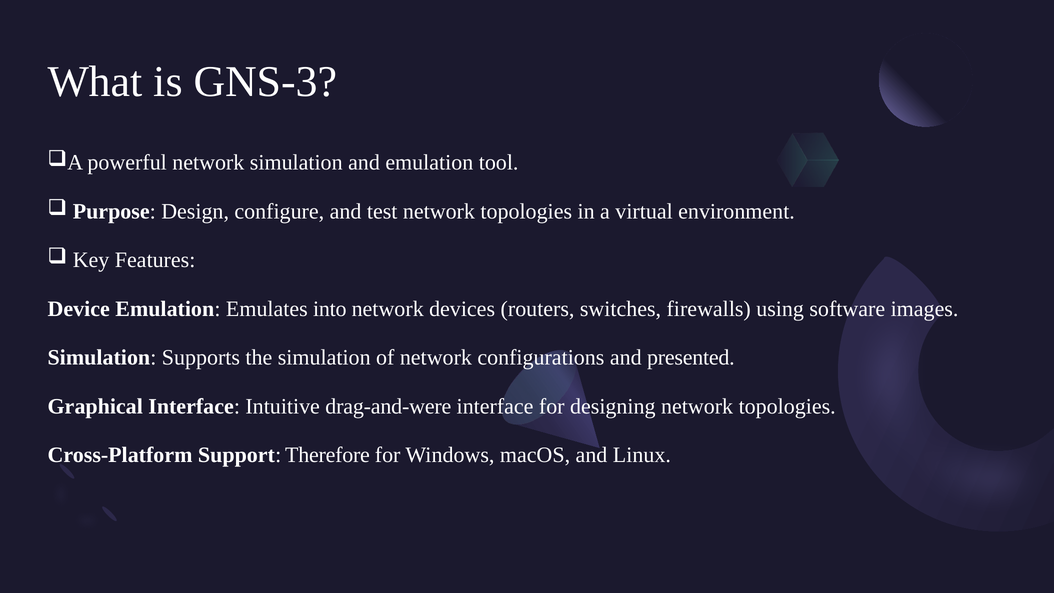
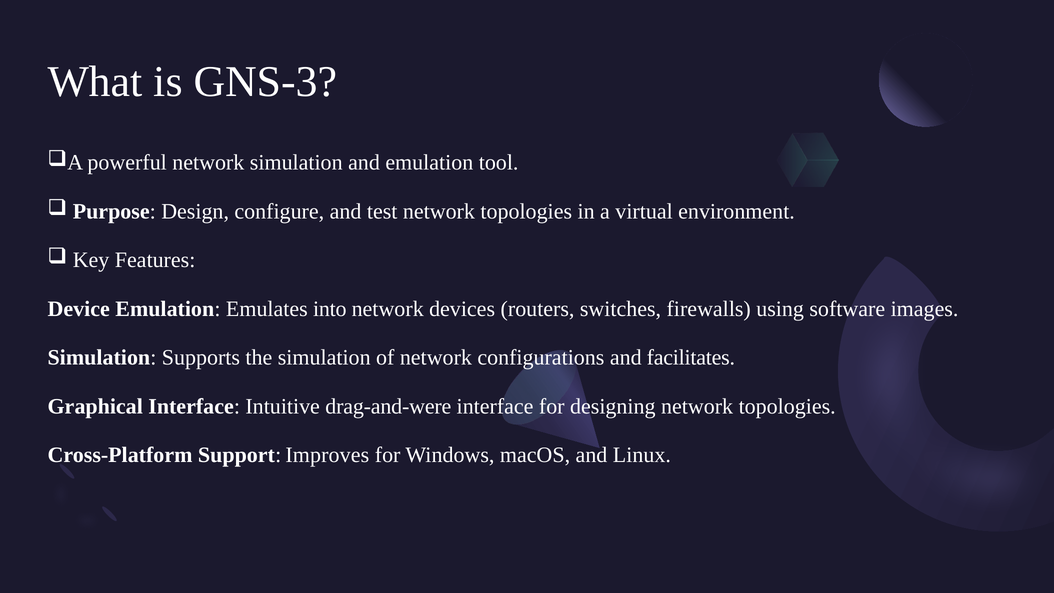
presented: presented -> facilitates
Therefore: Therefore -> Improves
